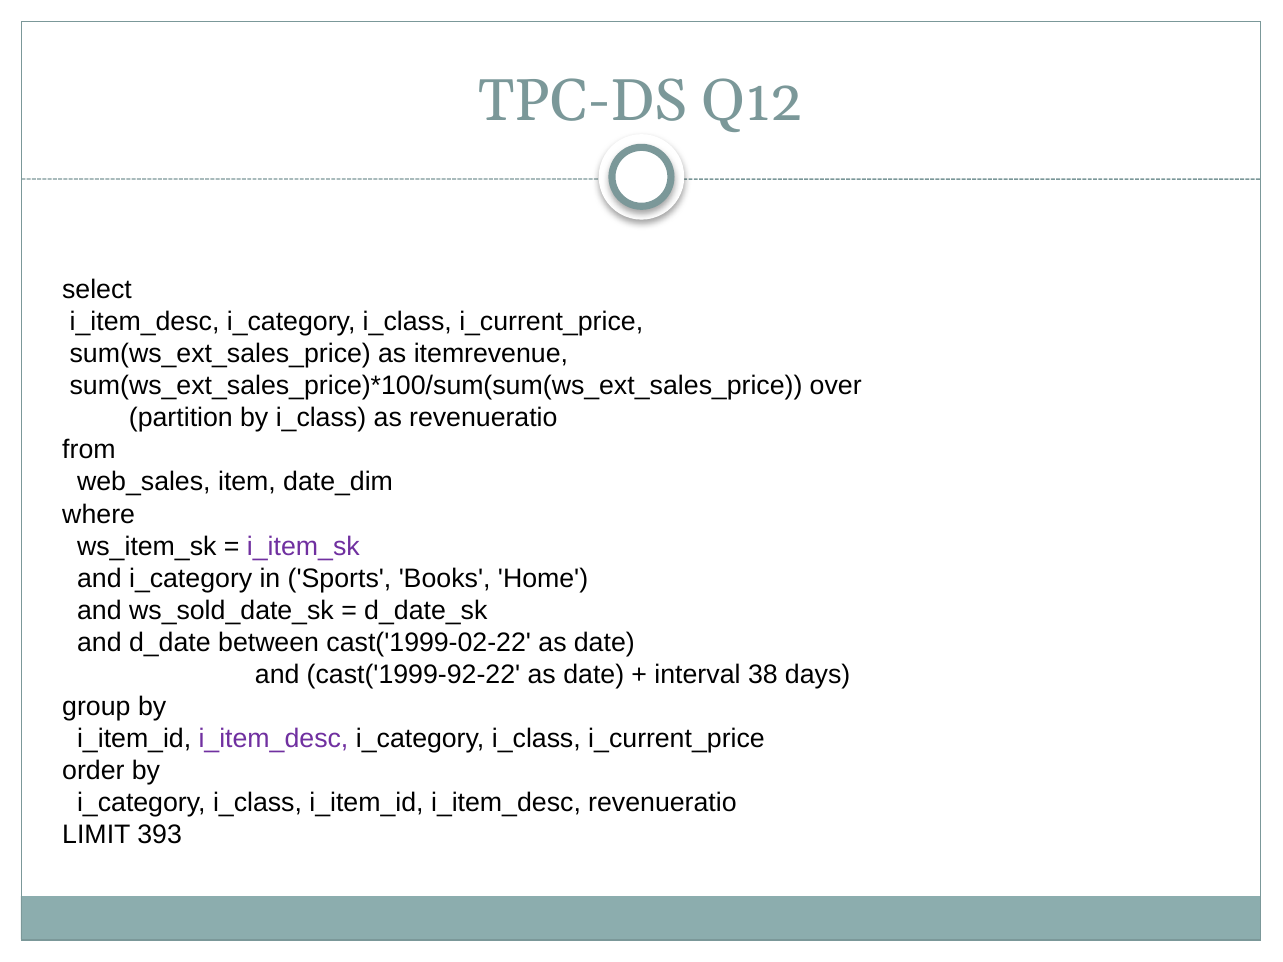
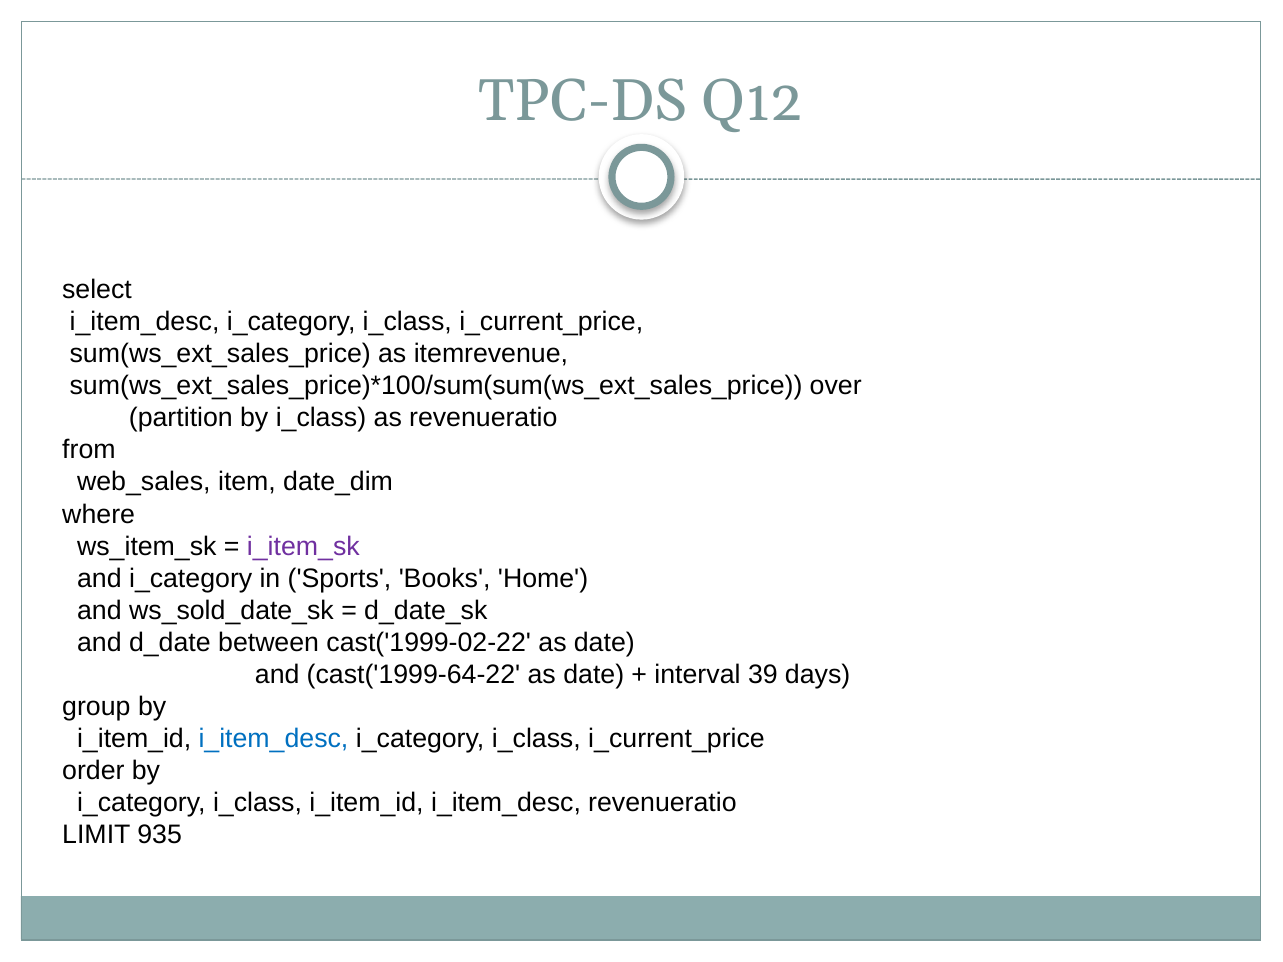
cast('1999-92-22: cast('1999-92-22 -> cast('1999-64-22
38: 38 -> 39
i_item_desc at (273, 739) colour: purple -> blue
393: 393 -> 935
